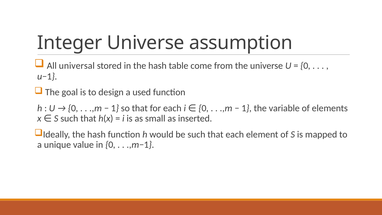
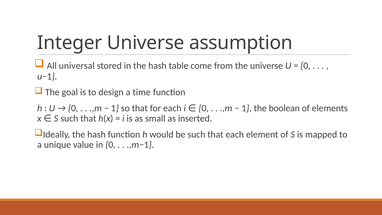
used: used -> time
variable: variable -> boolean
